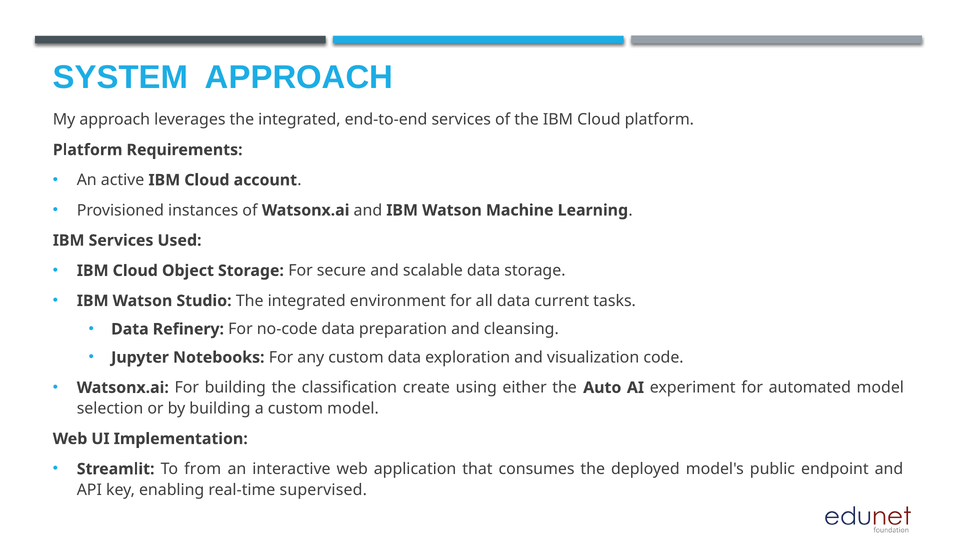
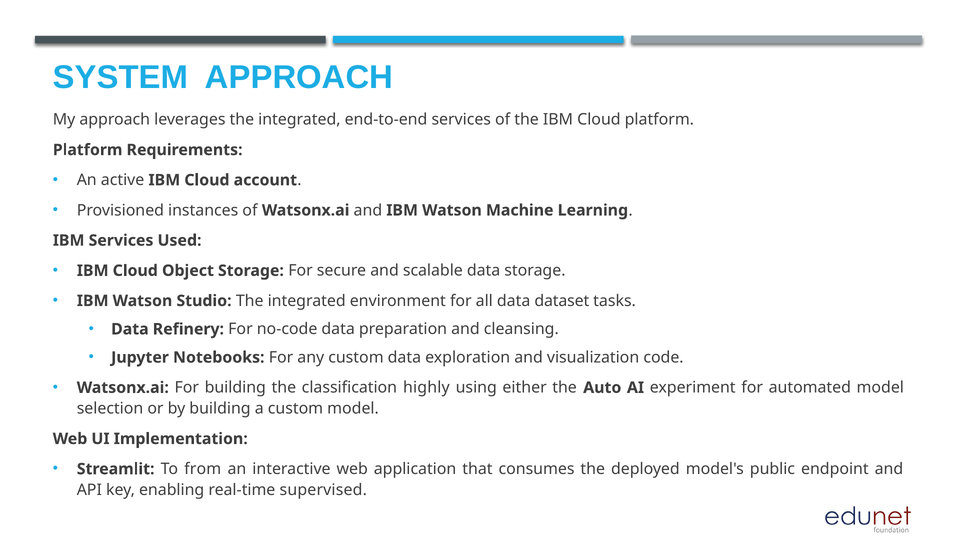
current: current -> dataset
create: create -> highly
